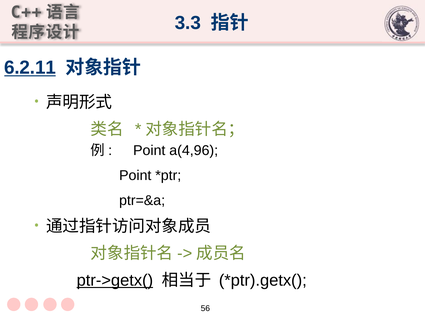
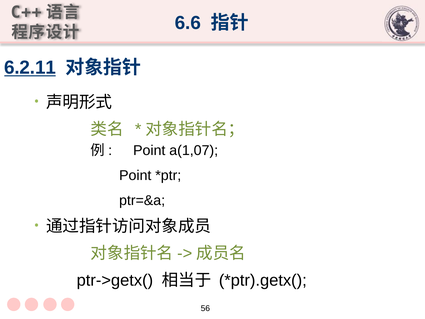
3.3: 3.3 -> 6.6
a(4,96: a(4,96 -> a(1,07
ptr->getx( underline: present -> none
